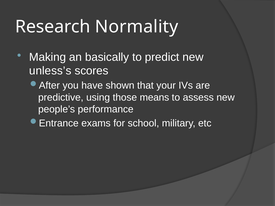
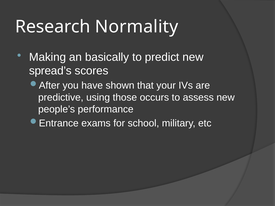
unless’s: unless’s -> spread’s
means: means -> occurs
